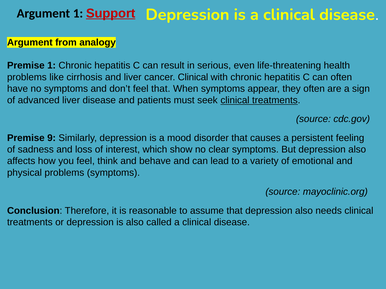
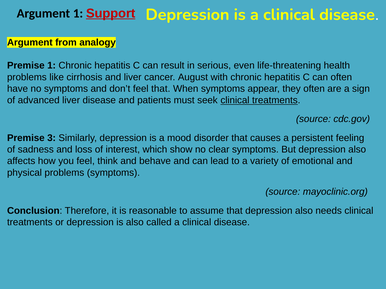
cancer Clinical: Clinical -> August
9: 9 -> 3
